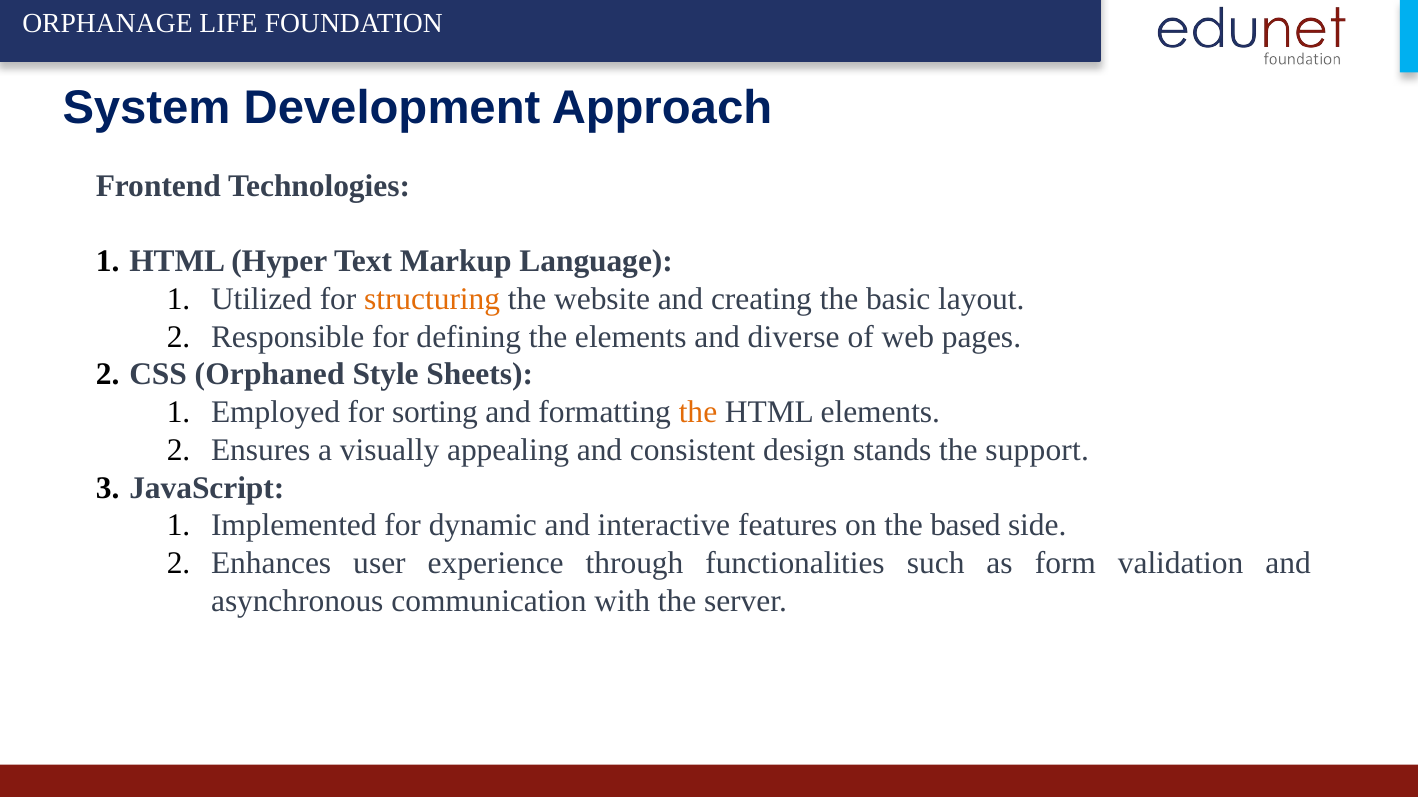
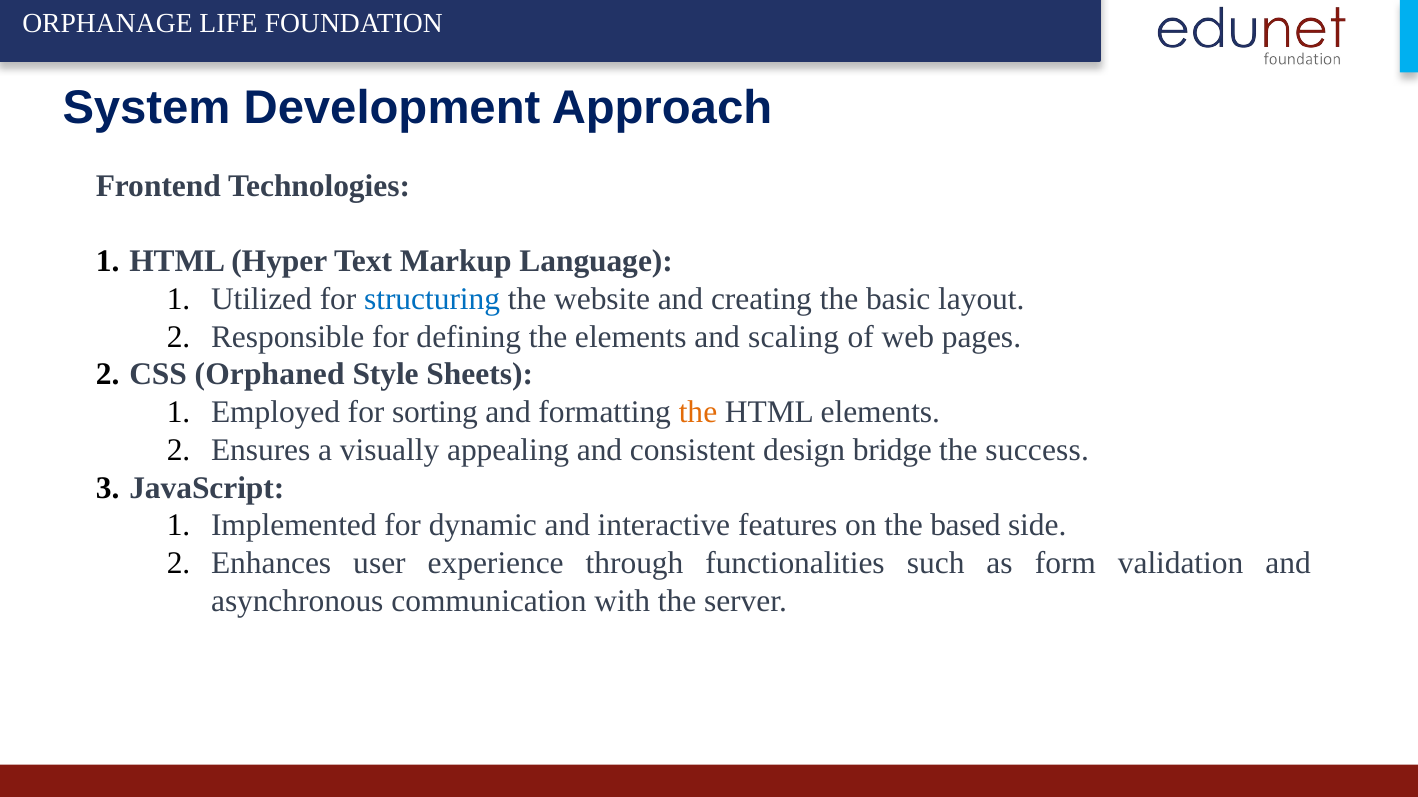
structuring colour: orange -> blue
diverse: diverse -> scaling
stands: stands -> bridge
support: support -> success
